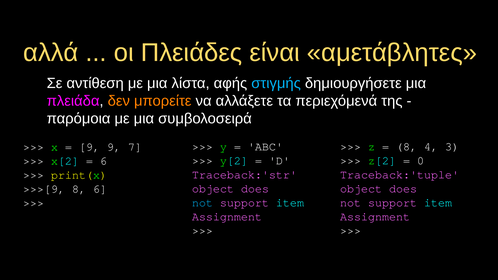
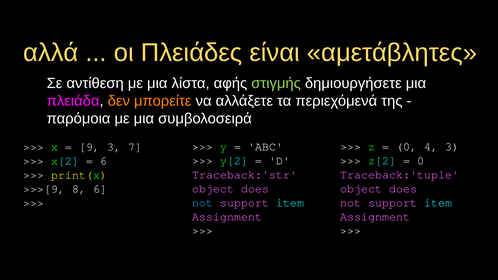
στιγμής colour: light blue -> light green
8 at (407, 147): 8 -> 0
9 9: 9 -> 3
